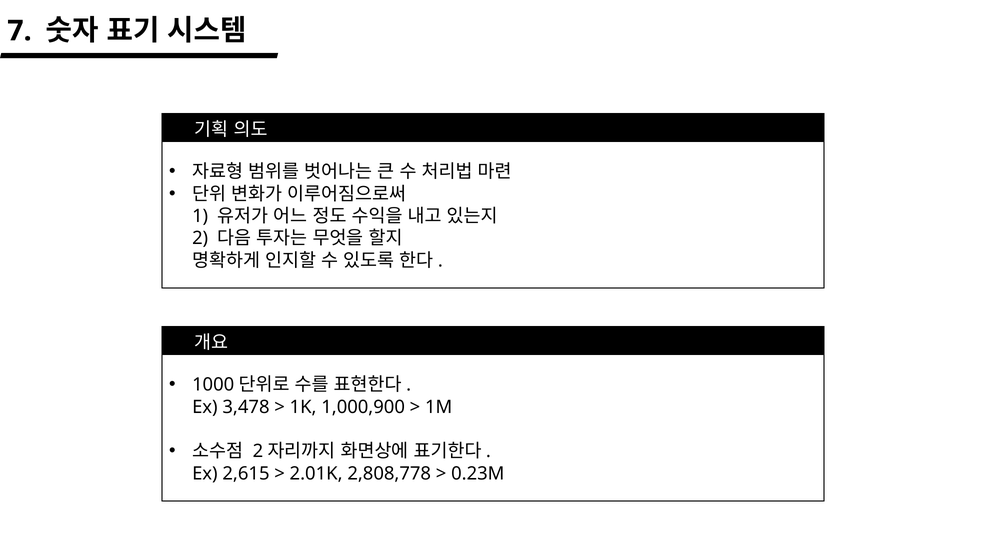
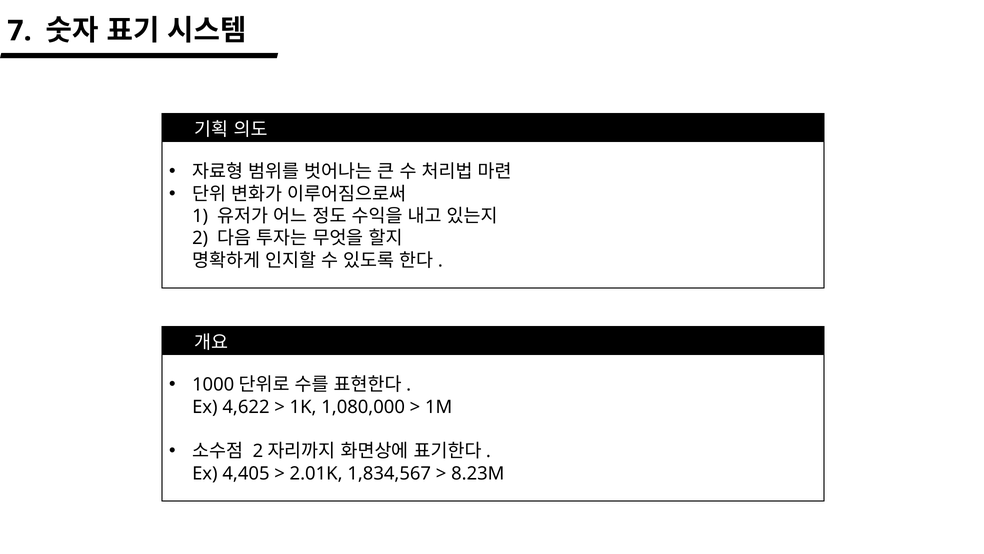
3,478: 3,478 -> 4,622
1,000,900: 1,000,900 -> 1,080,000
2,615: 2,615 -> 4,405
2,808,778: 2,808,778 -> 1,834,567
0.23M: 0.23M -> 8.23M
